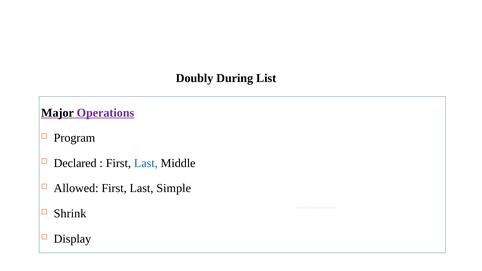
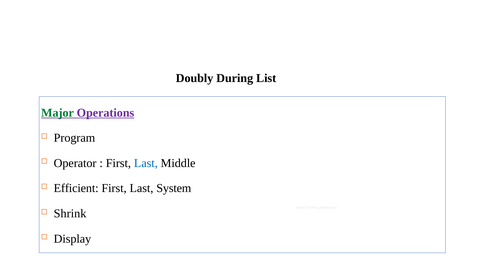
Major colour: black -> green
Declared: Declared -> Operator
Allowed: Allowed -> Efficient
Simple: Simple -> System
